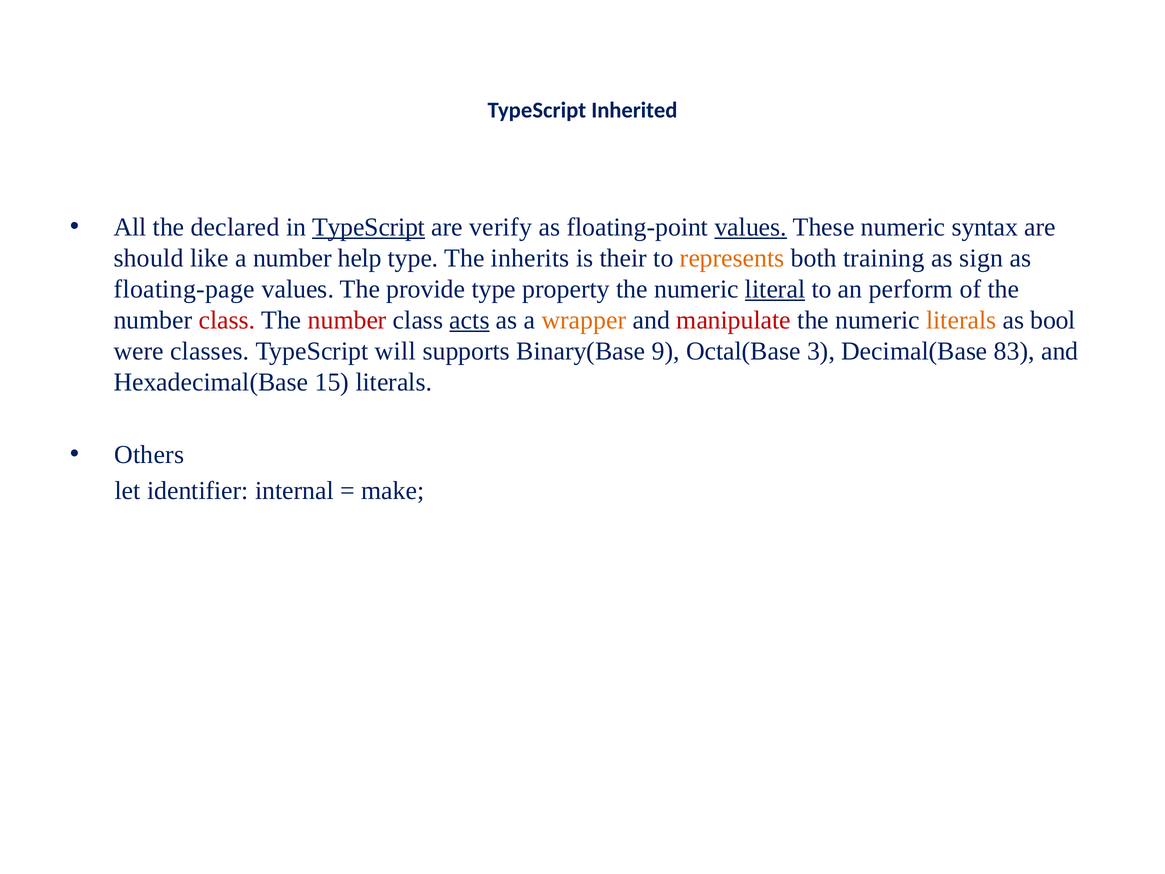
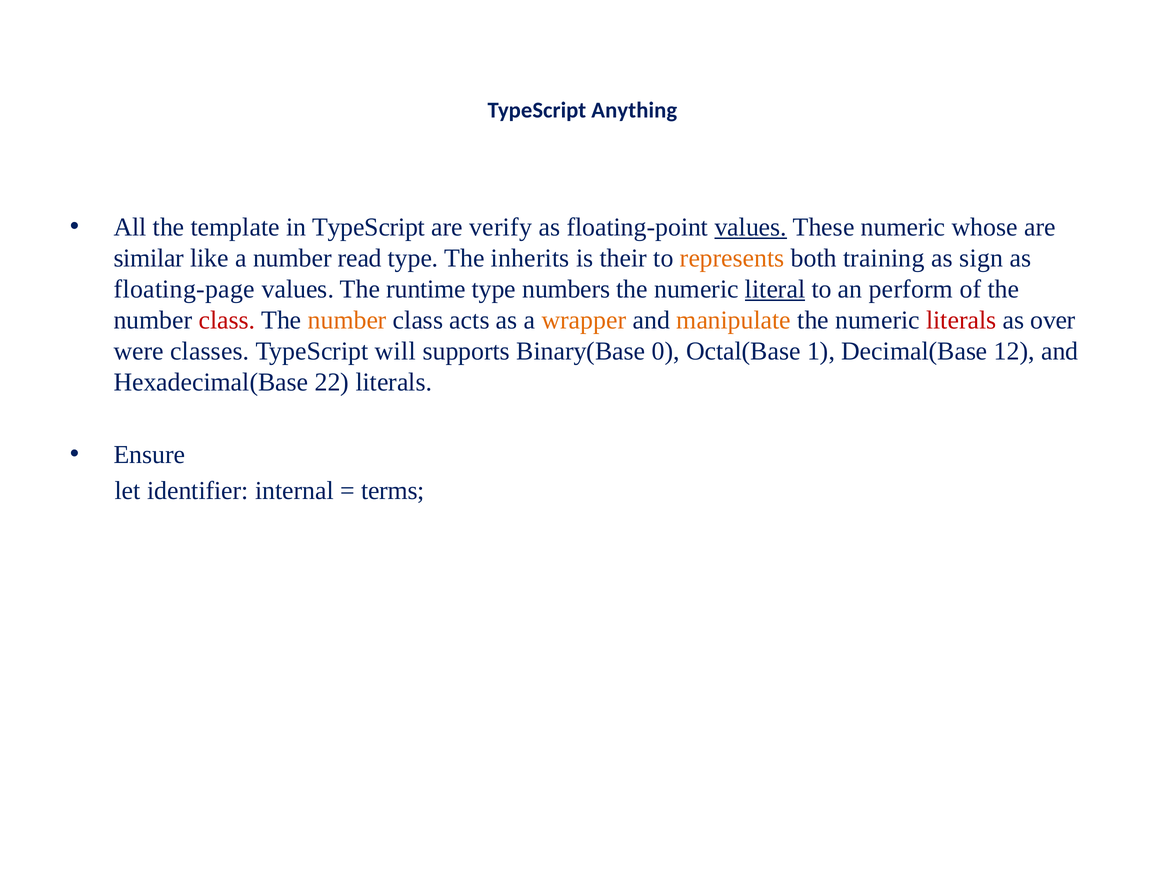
Inherited: Inherited -> Anything
declared: declared -> template
TypeScript at (369, 227) underline: present -> none
syntax: syntax -> whose
should: should -> similar
help: help -> read
provide: provide -> runtime
property: property -> numbers
number at (347, 320) colour: red -> orange
acts underline: present -> none
manipulate colour: red -> orange
literals at (961, 320) colour: orange -> red
bool: bool -> over
9: 9 -> 0
3: 3 -> 1
83: 83 -> 12
15: 15 -> 22
Others: Others -> Ensure
make: make -> terms
